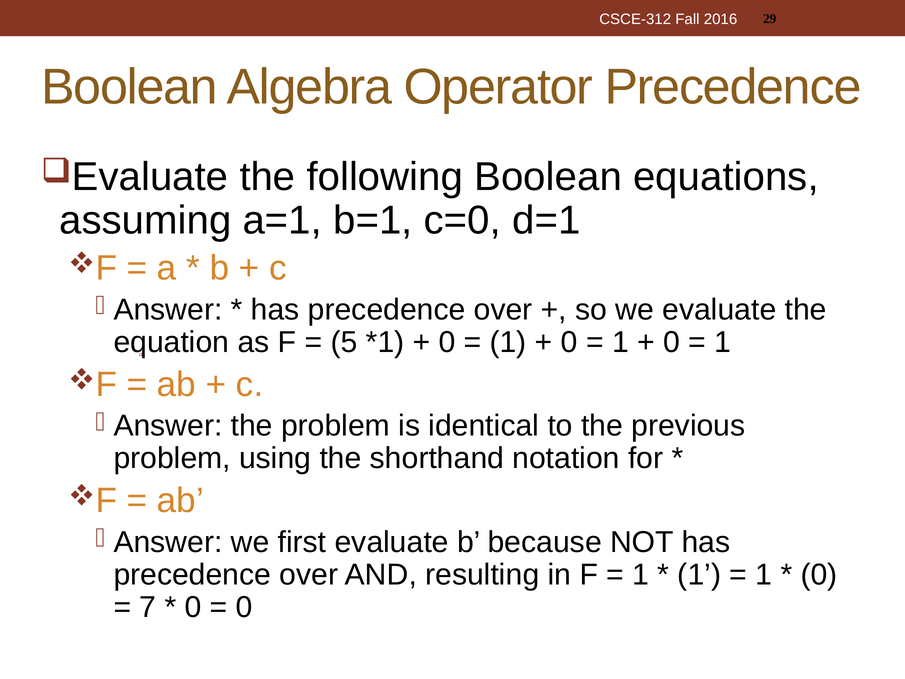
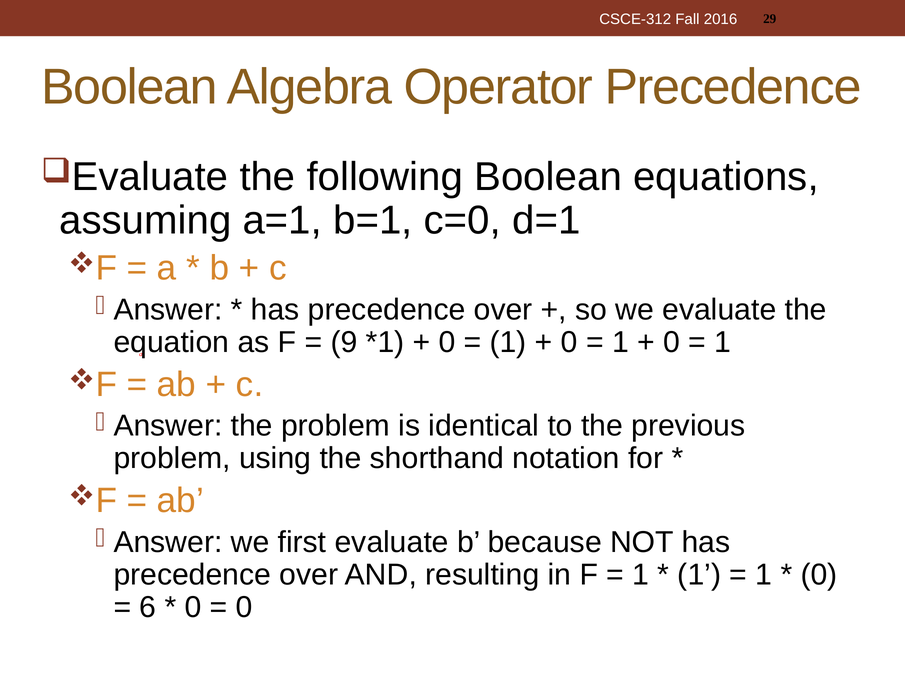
5: 5 -> 9
7: 7 -> 6
